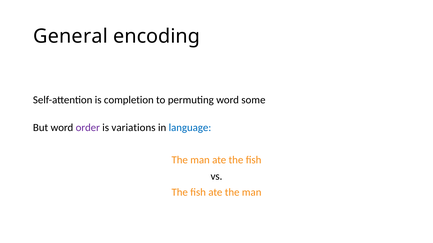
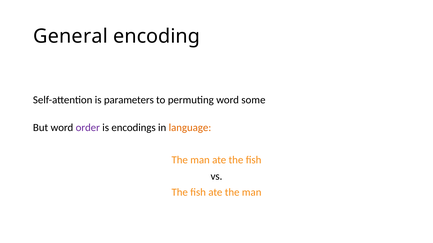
completion: completion -> parameters
variations: variations -> encodings
language colour: blue -> orange
